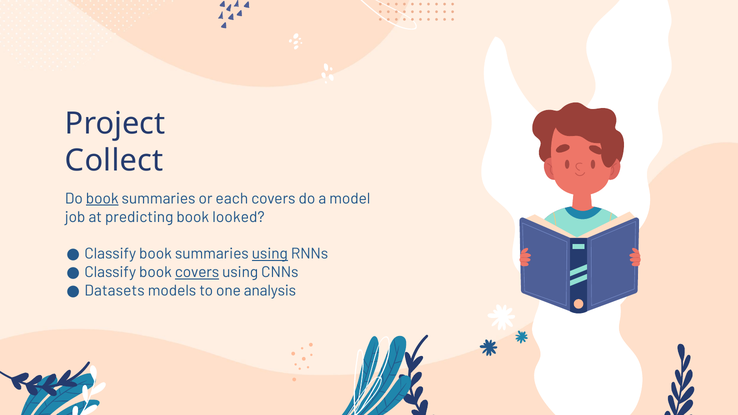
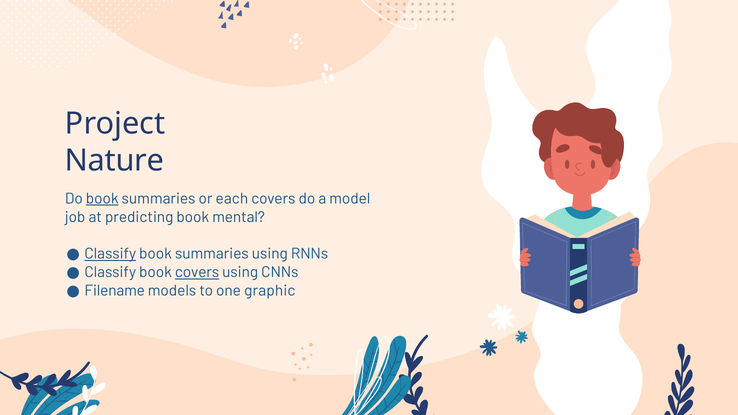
Collect: Collect -> Nature
looked: looked -> mental
Classify at (110, 254) underline: none -> present
using at (270, 254) underline: present -> none
Datasets: Datasets -> Filename
analysis: analysis -> graphic
